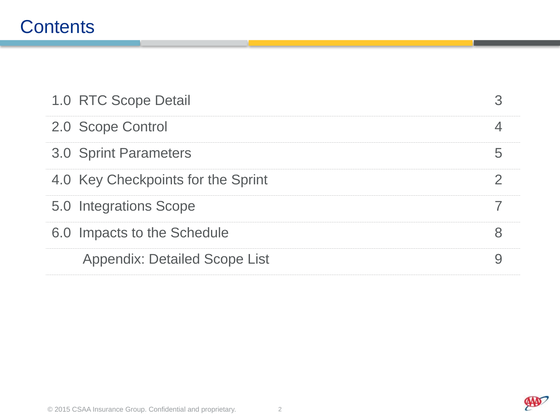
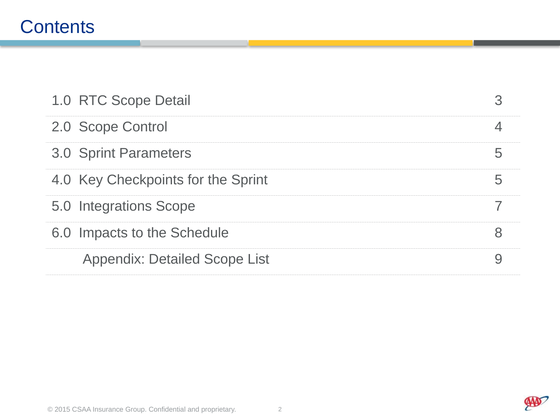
Sprint 2: 2 -> 5
